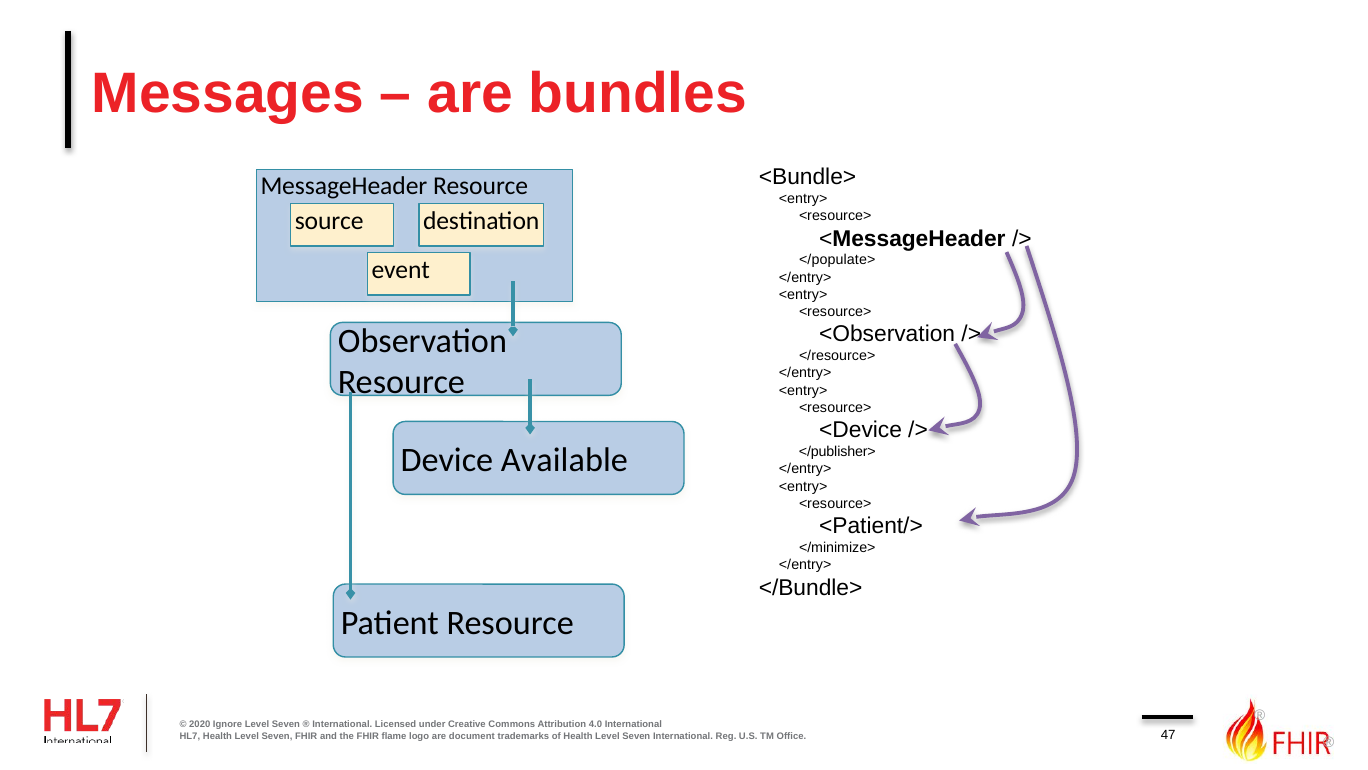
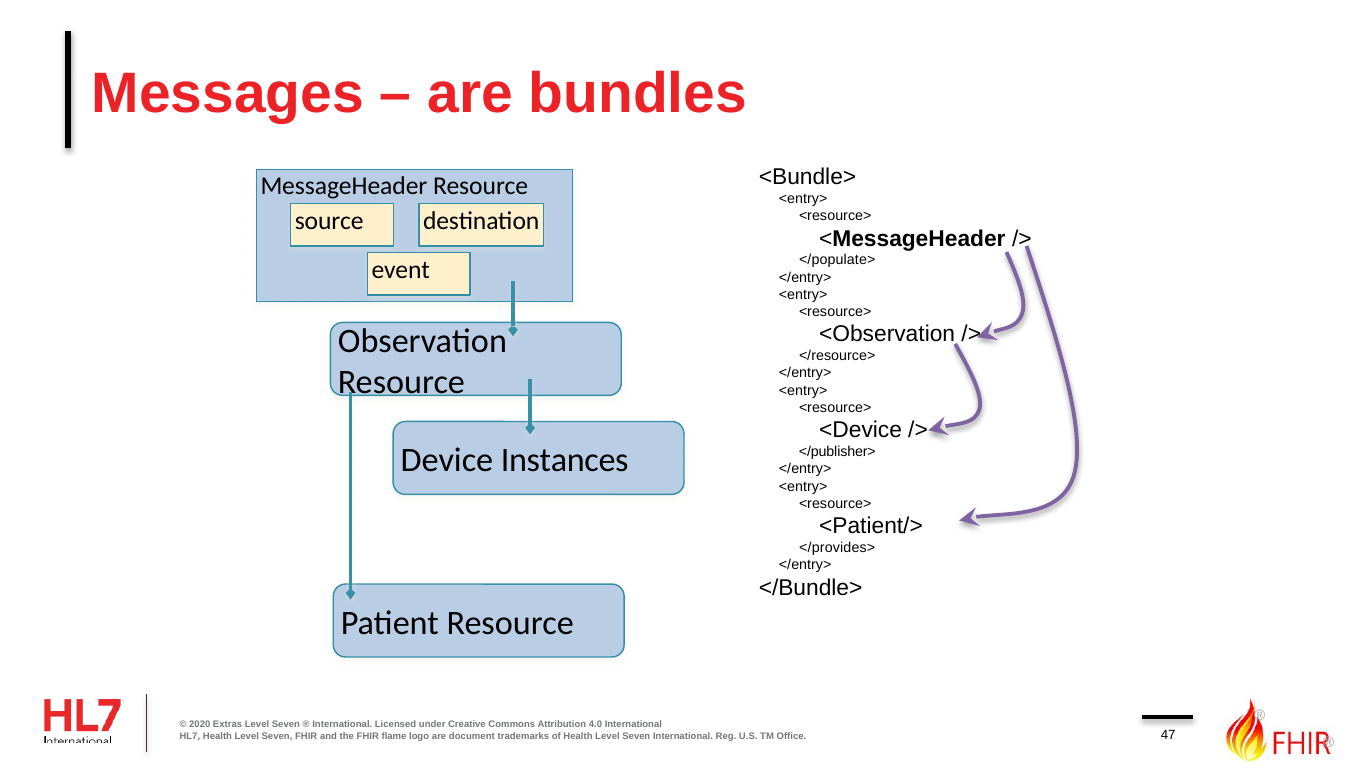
Available: Available -> Instances
</minimize>: </minimize> -> </provides>
Ignore: Ignore -> Extras
